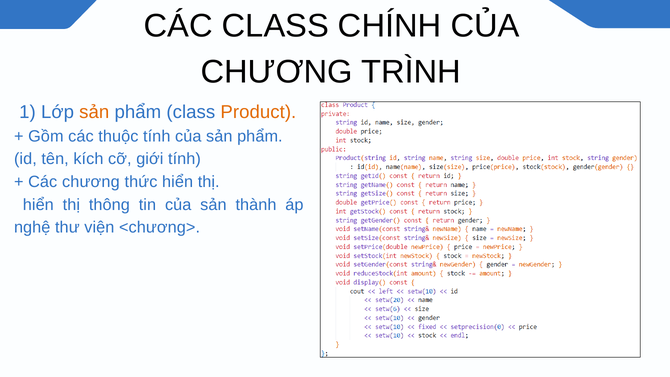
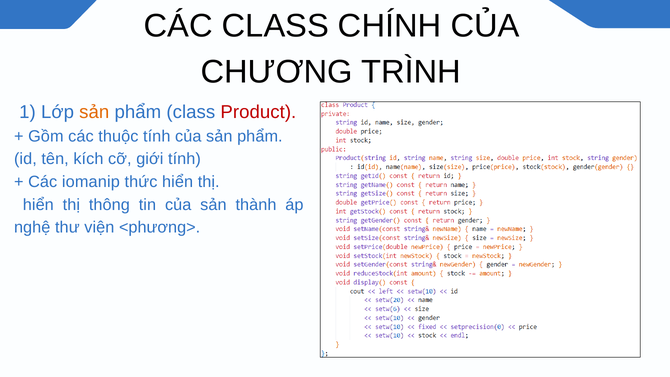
Product colour: orange -> red
Các chương: chương -> iomanip
<chương>: <chương> -> <phương>
